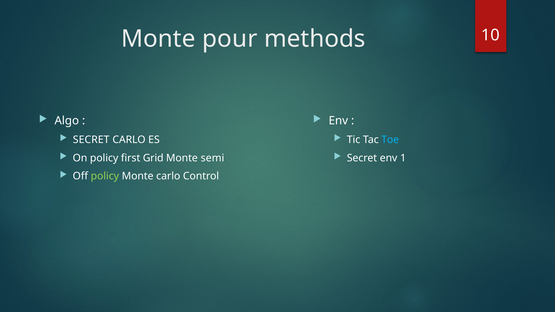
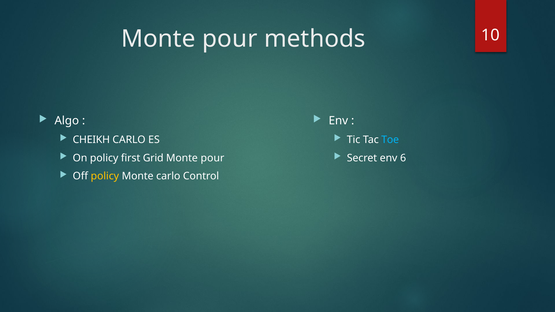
SECRET at (91, 140): SECRET -> CHEIKH
semi at (212, 158): semi -> pour
1: 1 -> 6
policy at (105, 176) colour: light green -> yellow
